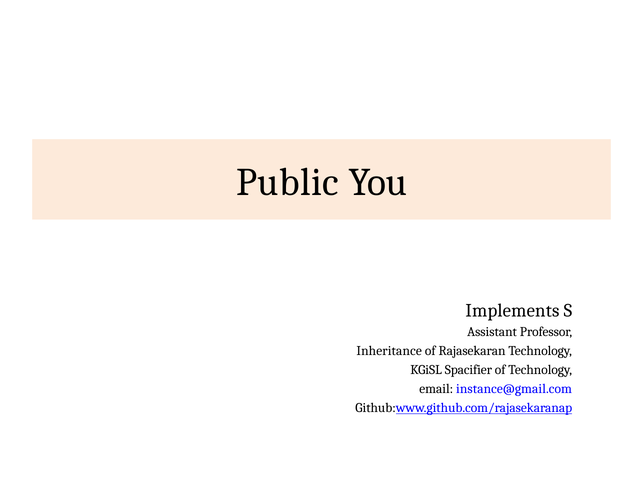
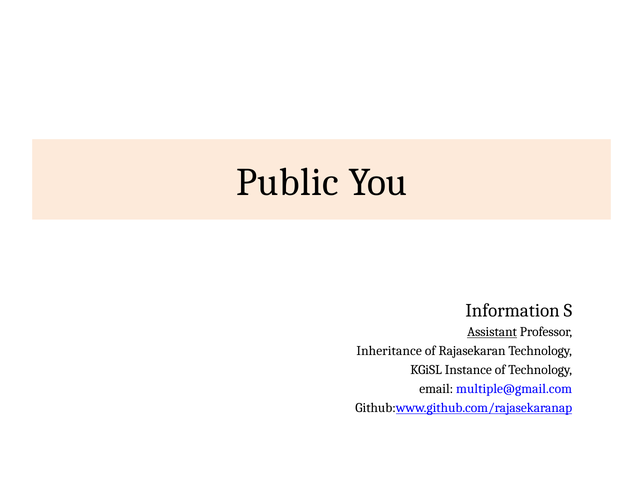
Implements: Implements -> Information
Assistant underline: none -> present
Spacifier: Spacifier -> Instance
instance@gmail.com: instance@gmail.com -> multiple@gmail.com
